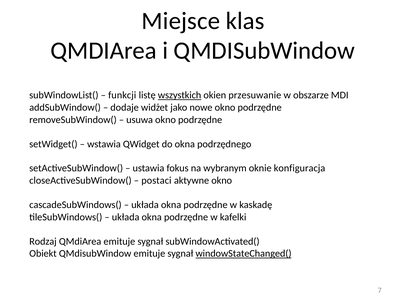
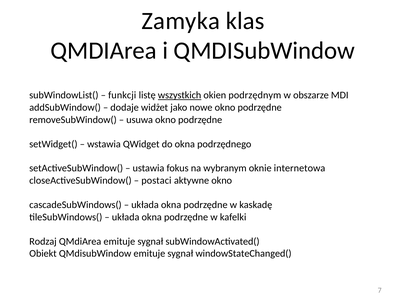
Miejsce: Miejsce -> Zamyka
przesuwanie: przesuwanie -> podrzędnym
konfiguracja: konfiguracja -> internetowa
windowStateChanged( underline: present -> none
